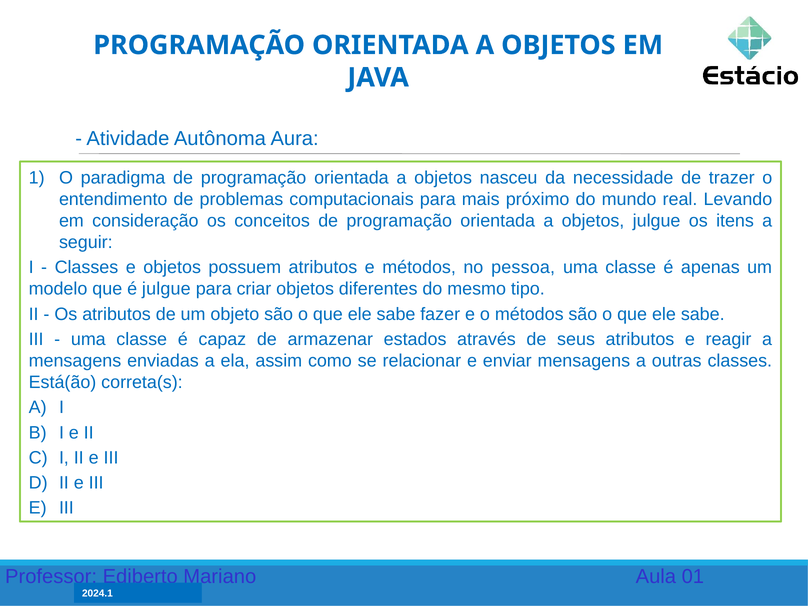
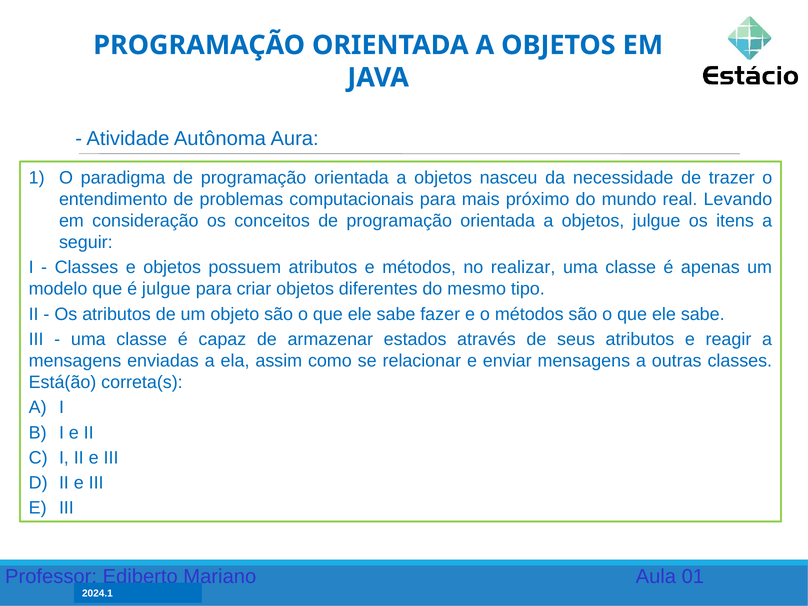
pessoa: pessoa -> realizar
